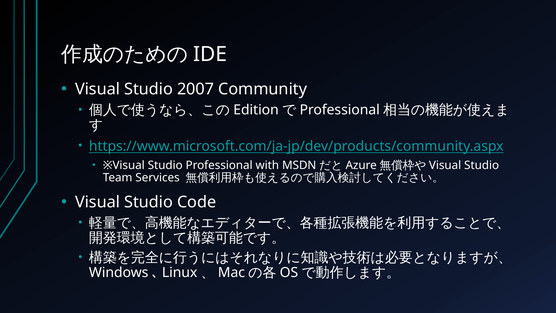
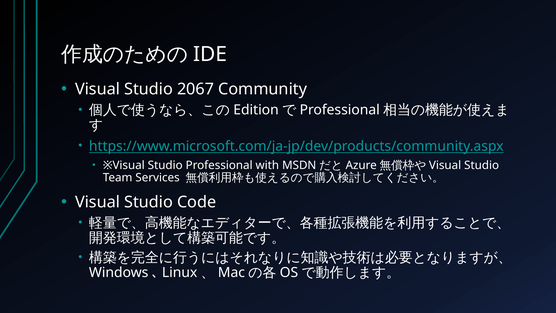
2007: 2007 -> 2067
